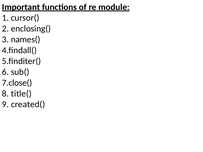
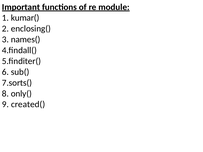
cursor(: cursor( -> kumar(
7.close(: 7.close( -> 7.sorts(
title(: title( -> only(
